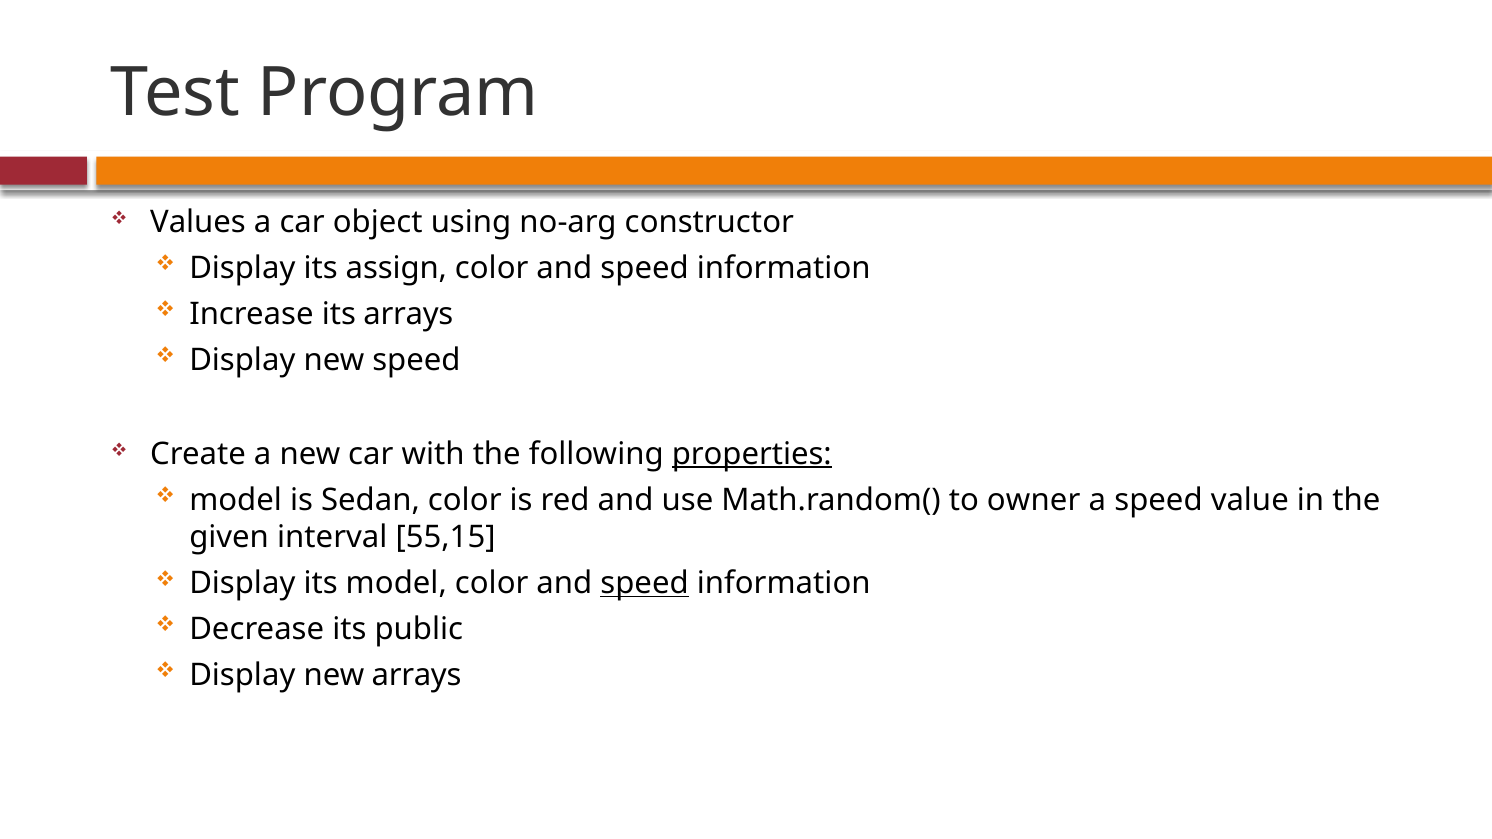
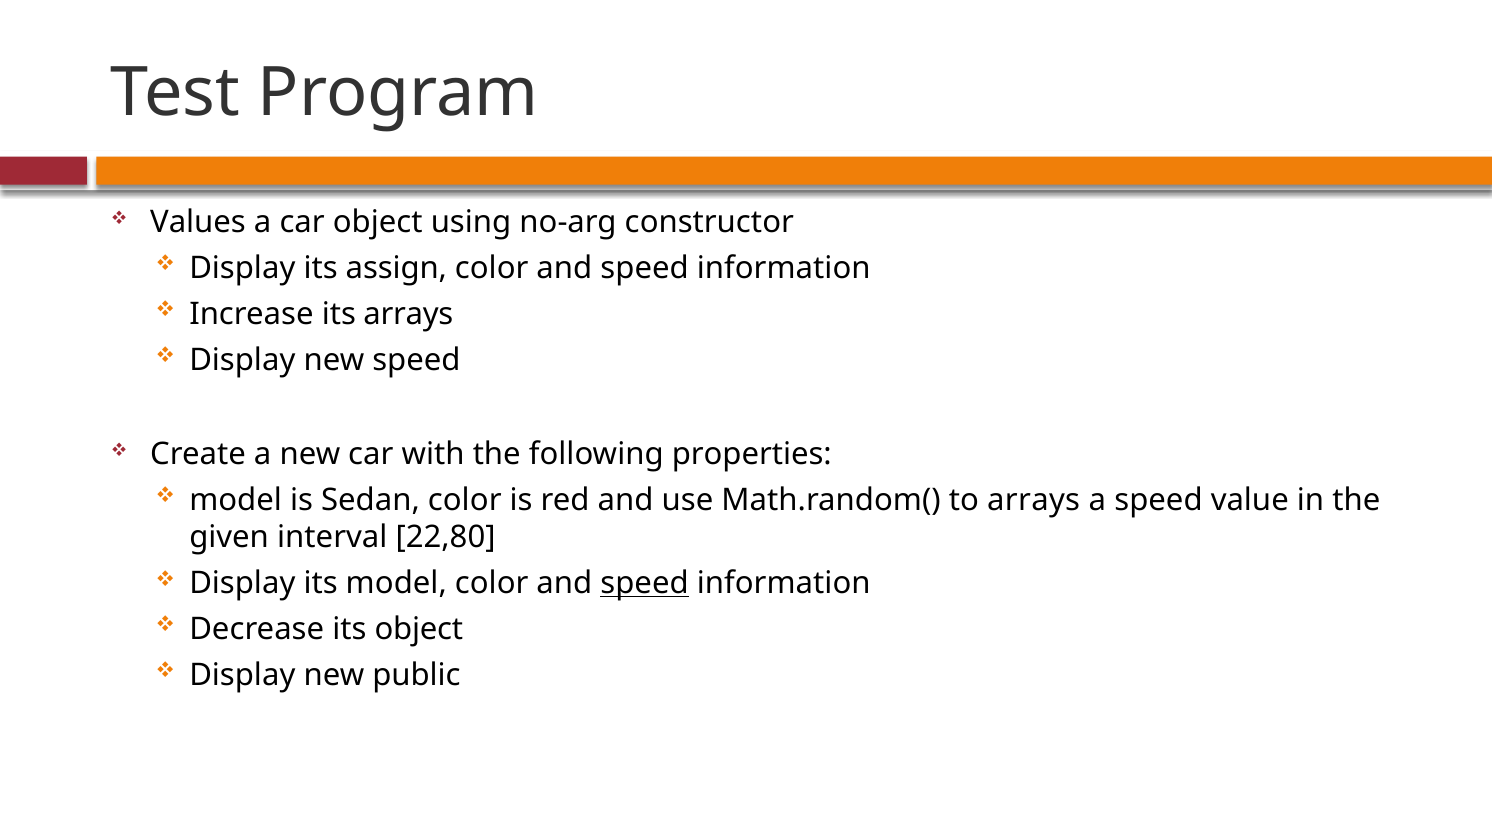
properties underline: present -> none
to owner: owner -> arrays
55,15: 55,15 -> 22,80
its public: public -> object
new arrays: arrays -> public
